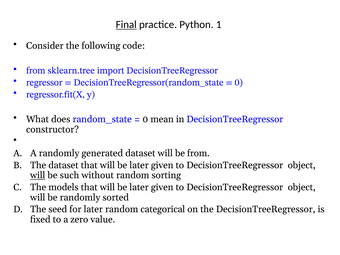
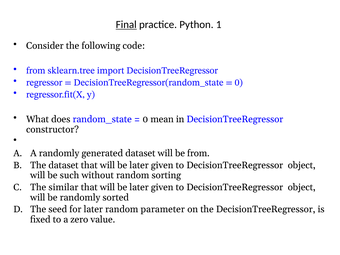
will at (38, 175) underline: present -> none
models: models -> similar
categorical: categorical -> parameter
